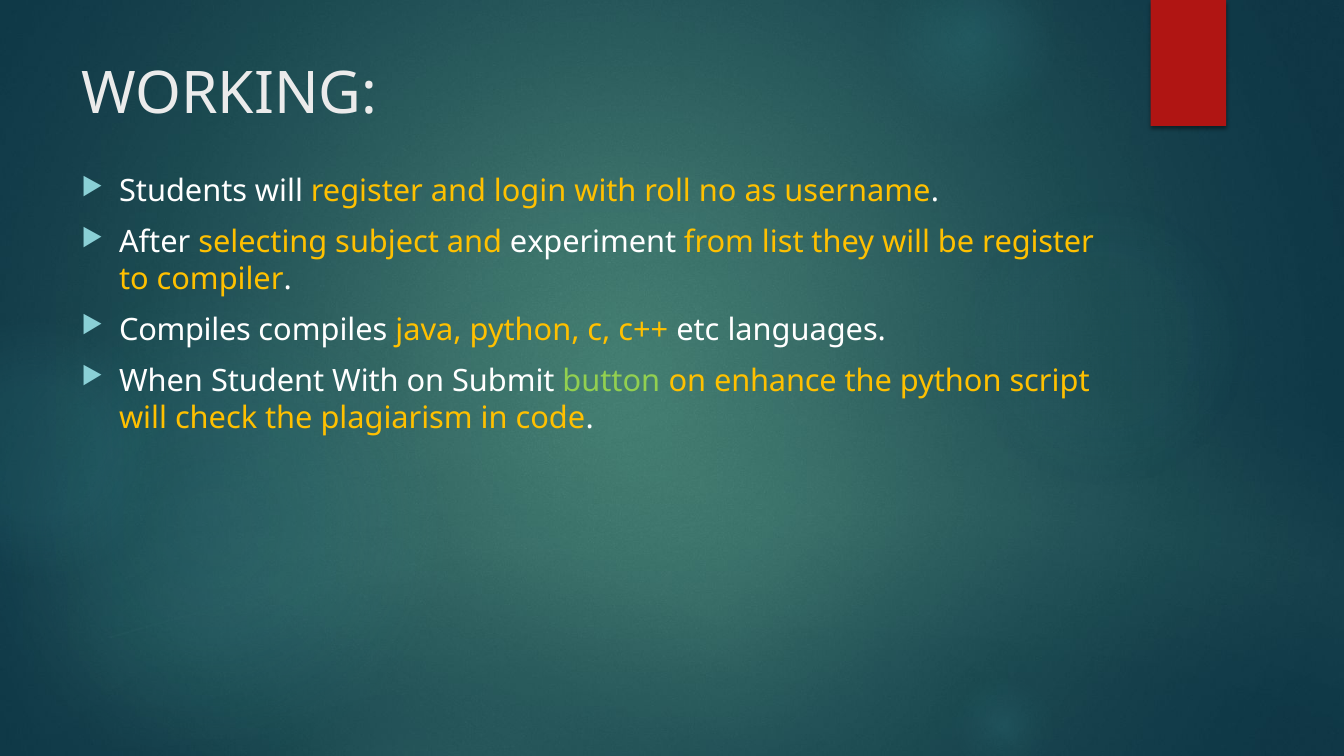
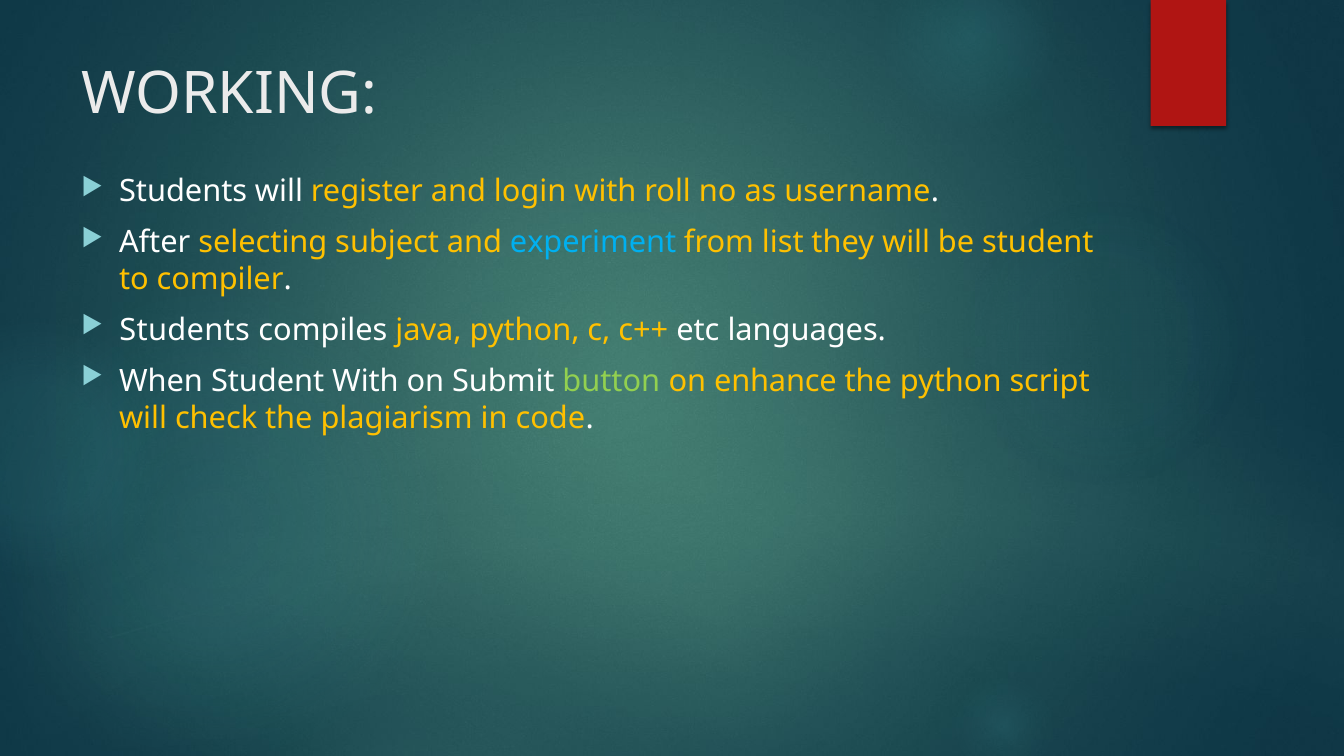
experiment colour: white -> light blue
be register: register -> student
Compiles at (185, 330): Compiles -> Students
